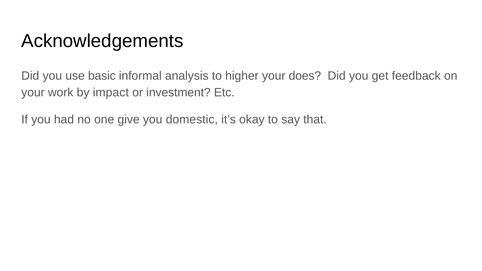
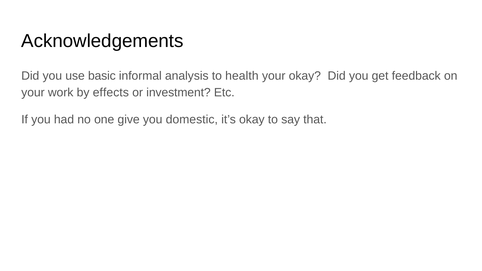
higher: higher -> health
your does: does -> okay
impact: impact -> effects
